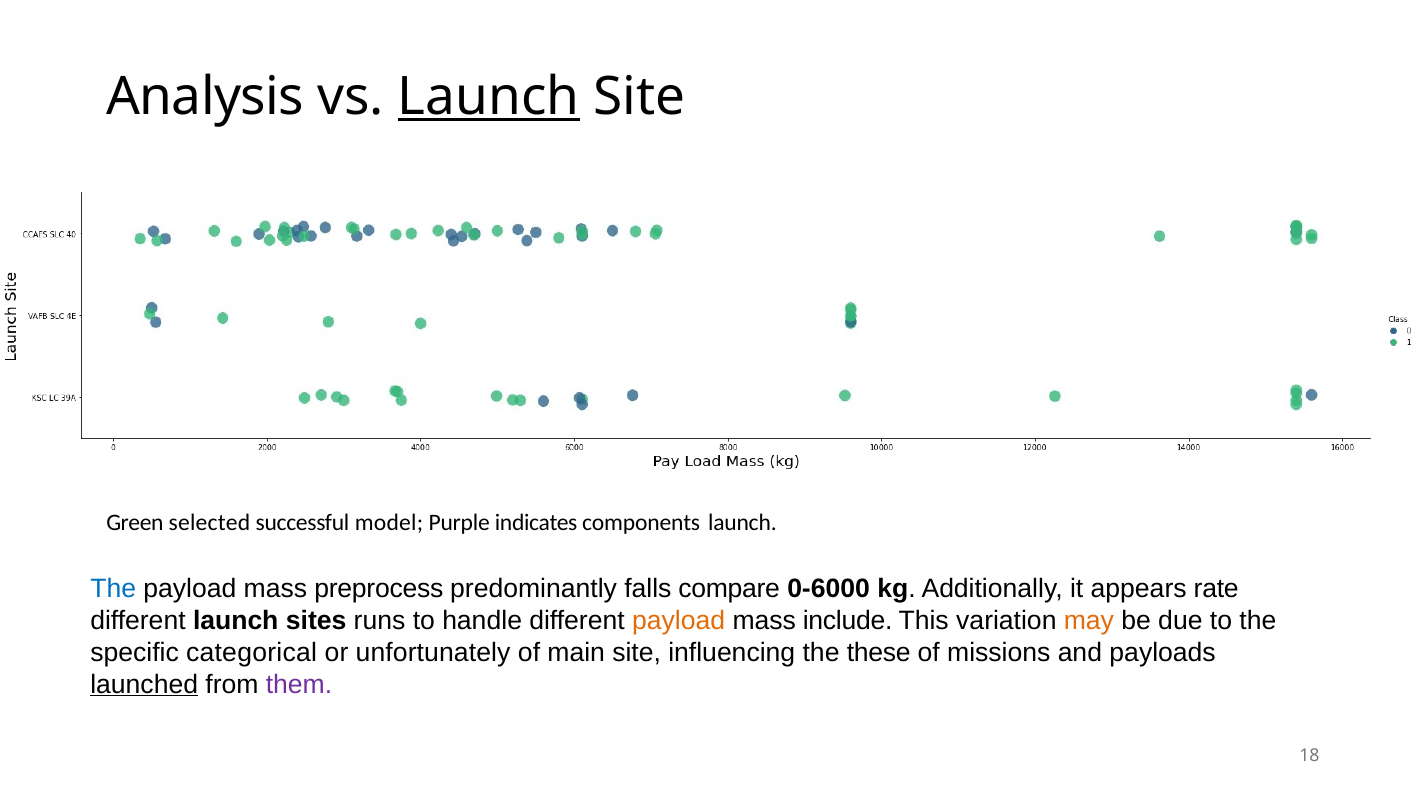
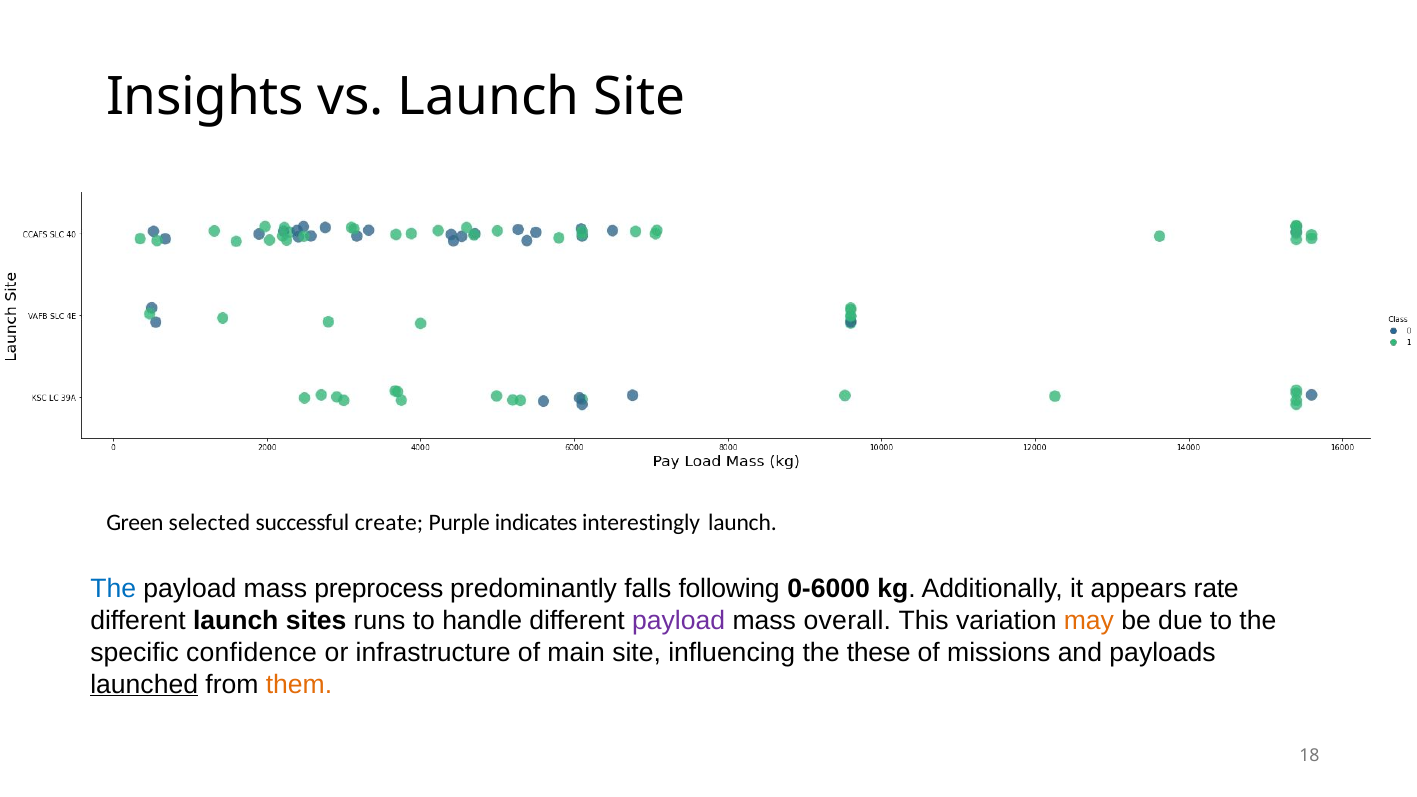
Analysis: Analysis -> Insights
Launch at (489, 97) underline: present -> none
model: model -> create
components: components -> interestingly
compare: compare -> following
payload at (679, 621) colour: orange -> purple
include: include -> overall
categorical: categorical -> confidence
unfortunately: unfortunately -> infrastructure
them colour: purple -> orange
